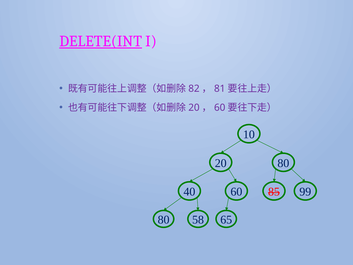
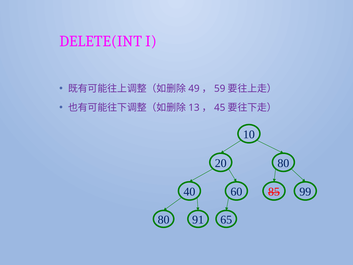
DELETE(INT underline: present -> none
82: 82 -> 49
81: 81 -> 59
20 at (194, 108): 20 -> 13
60 at (220, 108): 60 -> 45
58: 58 -> 91
